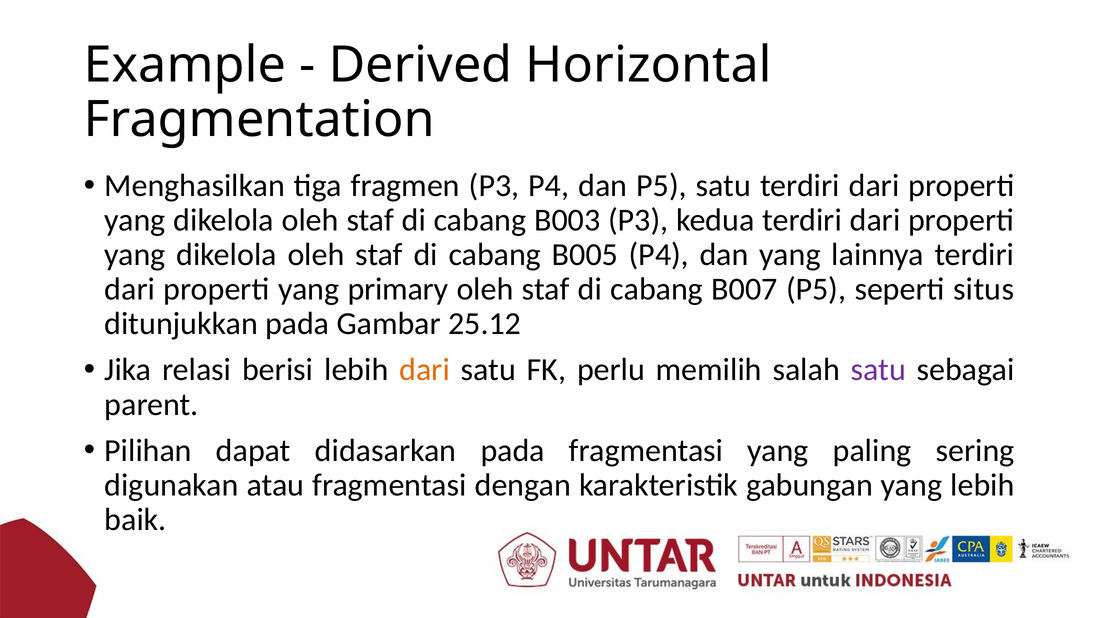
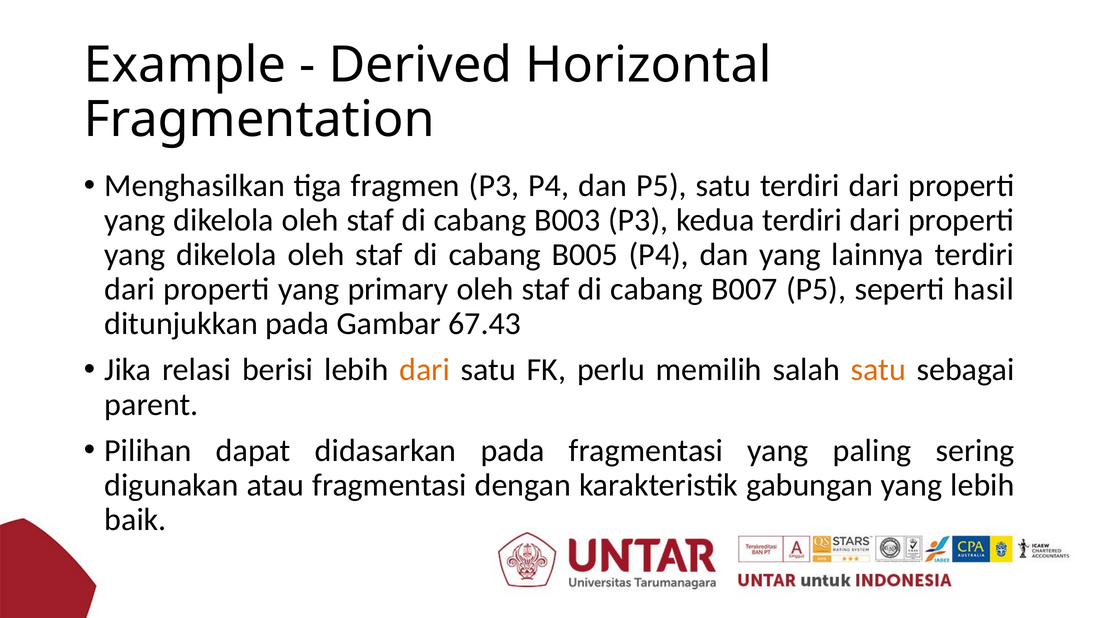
situs: situs -> hasil
25.12: 25.12 -> 67.43
satu at (878, 370) colour: purple -> orange
